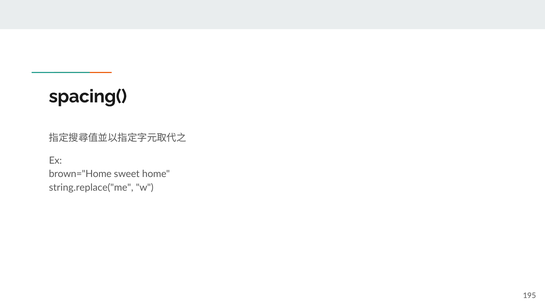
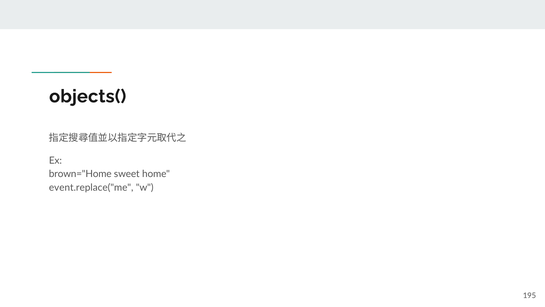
spacing(: spacing( -> objects(
string.replace("me: string.replace("me -> event.replace("me
